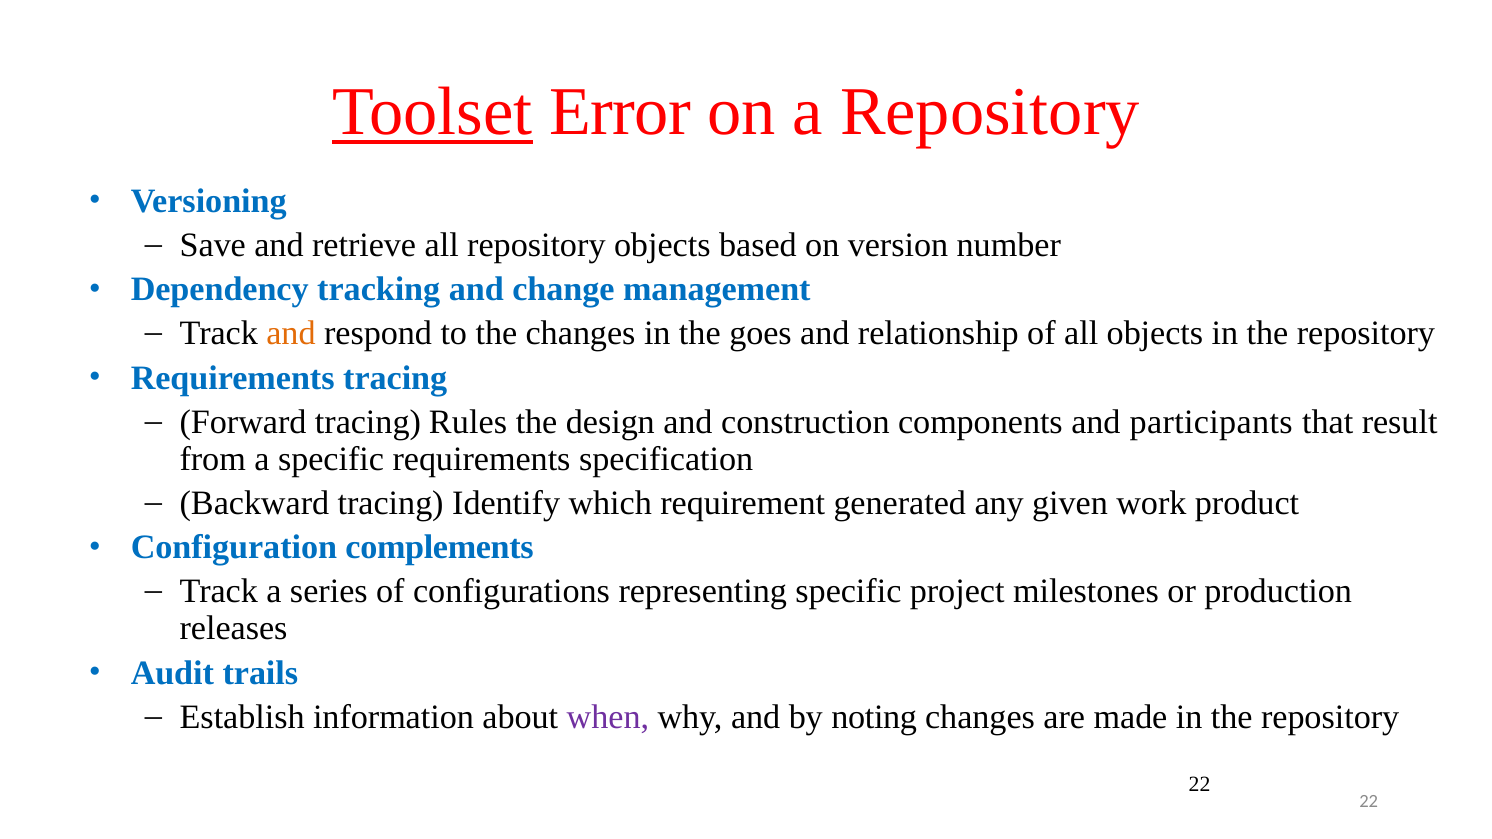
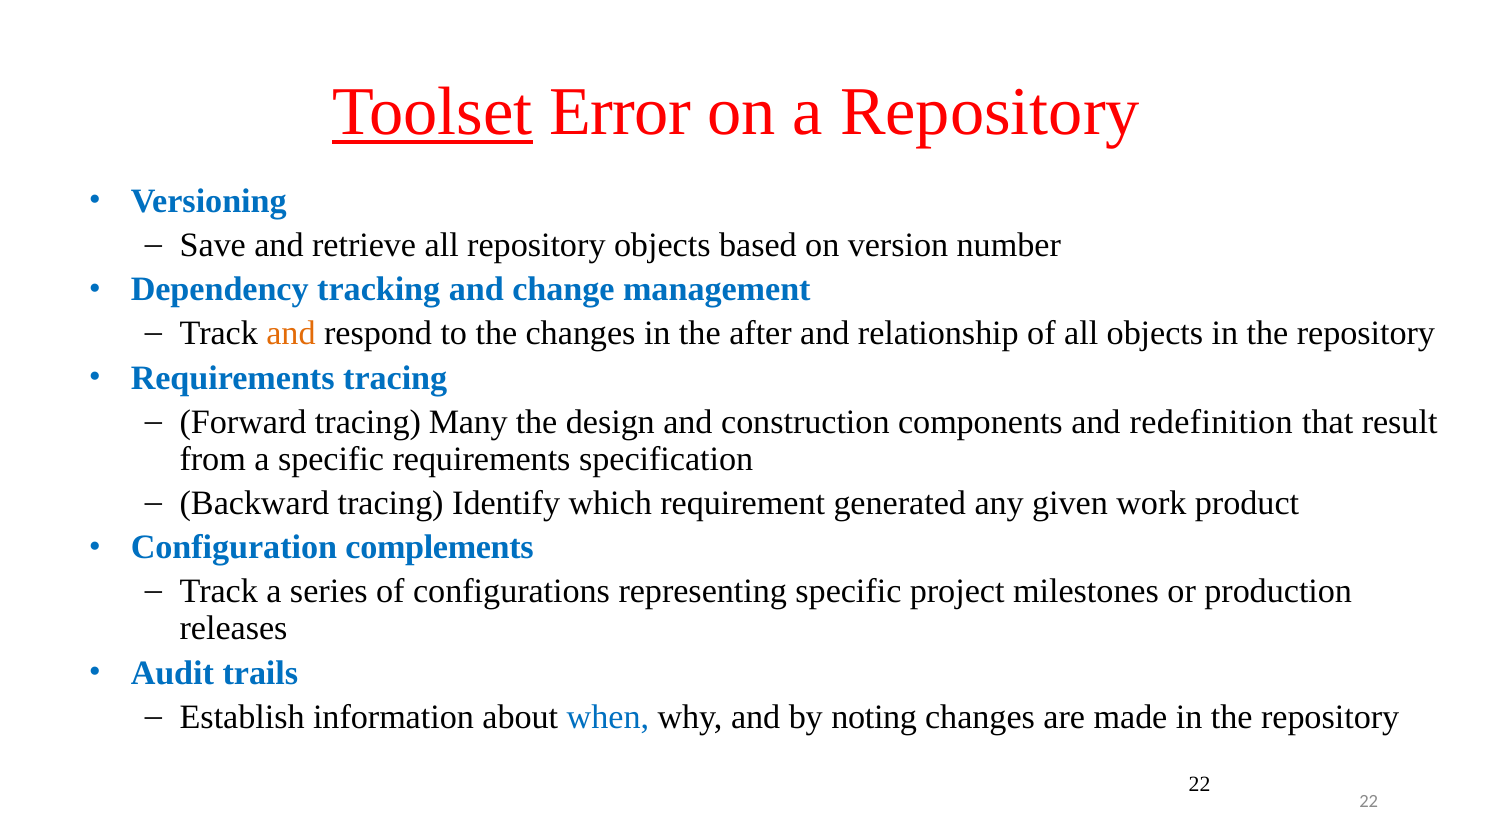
goes: goes -> after
Rules: Rules -> Many
participants: participants -> redefinition
when colour: purple -> blue
